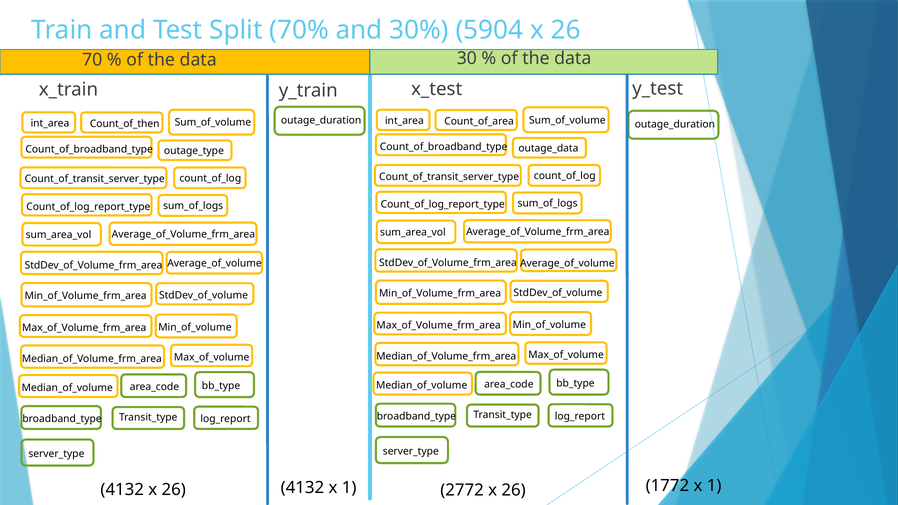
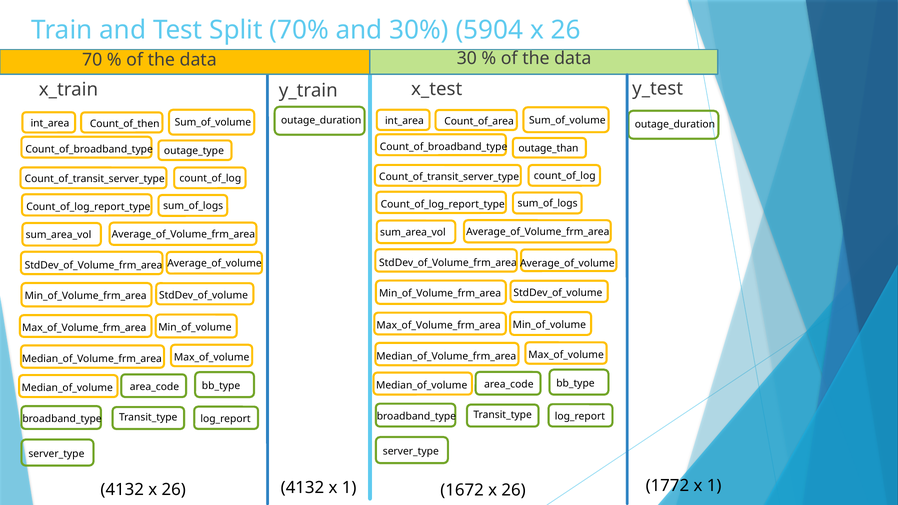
outage_data: outage_data -> outage_than
2772: 2772 -> 1672
